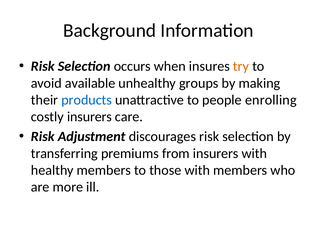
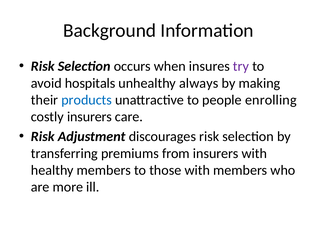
try colour: orange -> purple
available: available -> hospitals
groups: groups -> always
